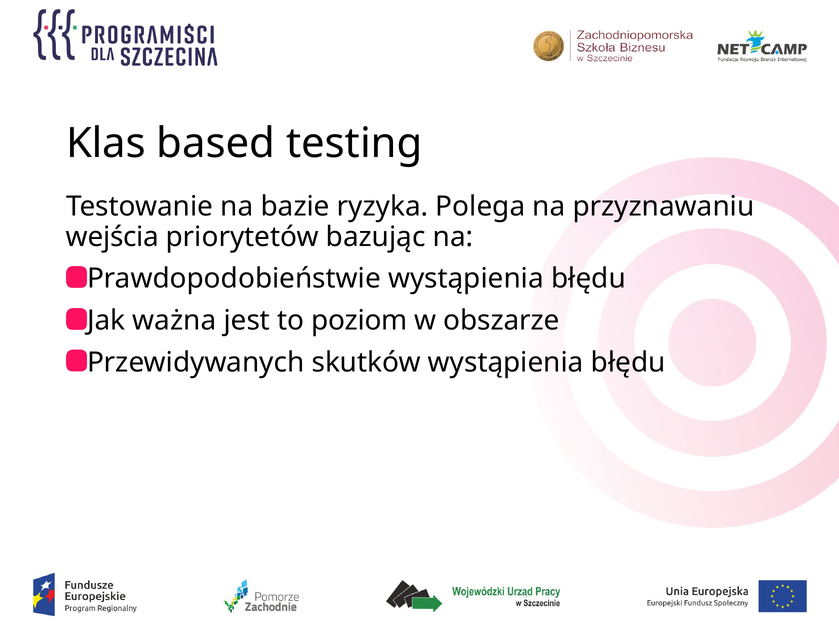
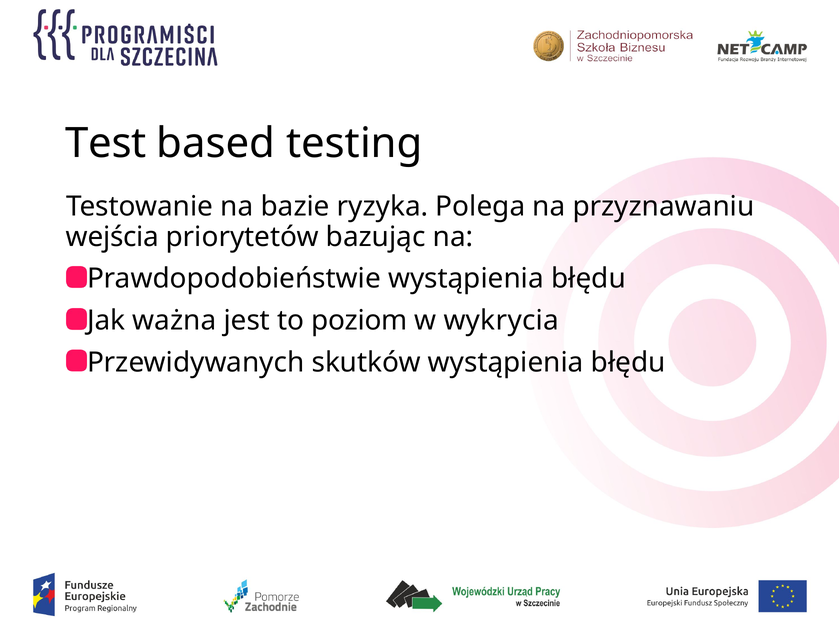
Klas: Klas -> Test
obszarze: obszarze -> wykrycia
